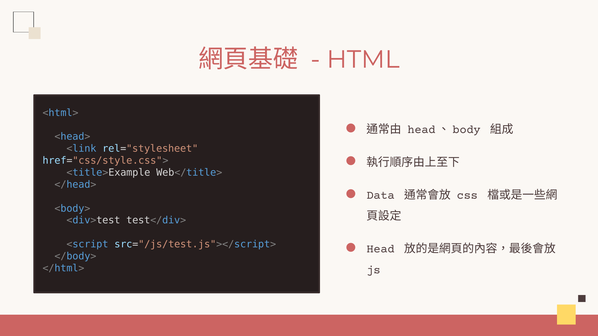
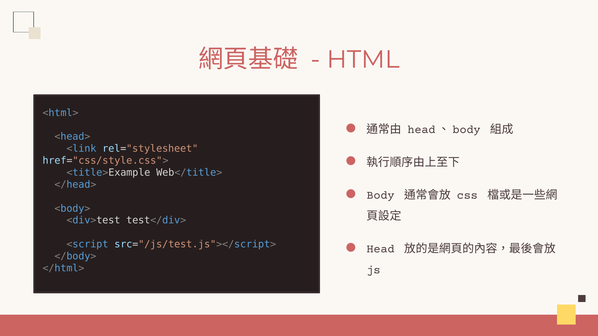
Data: Data -> Body
